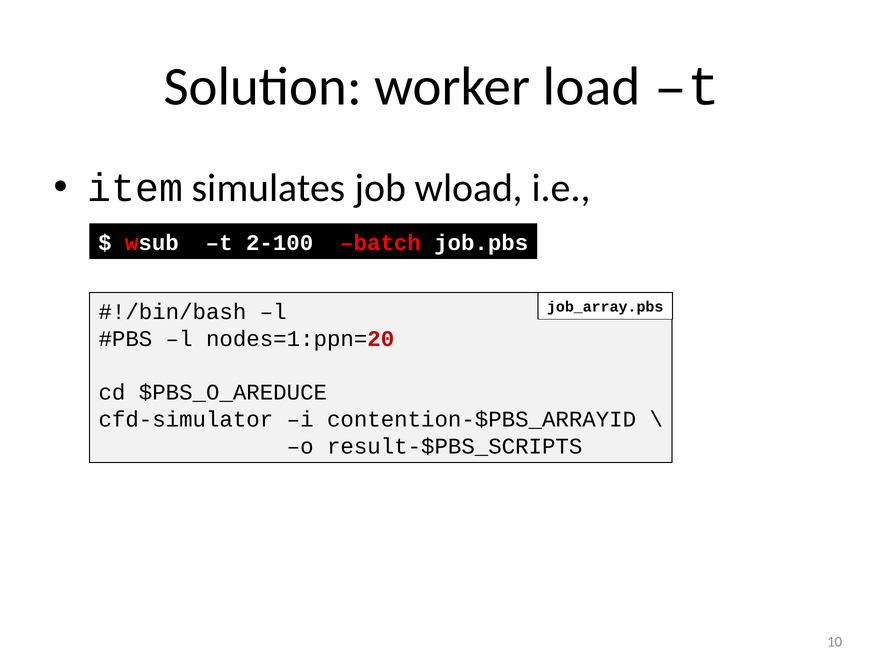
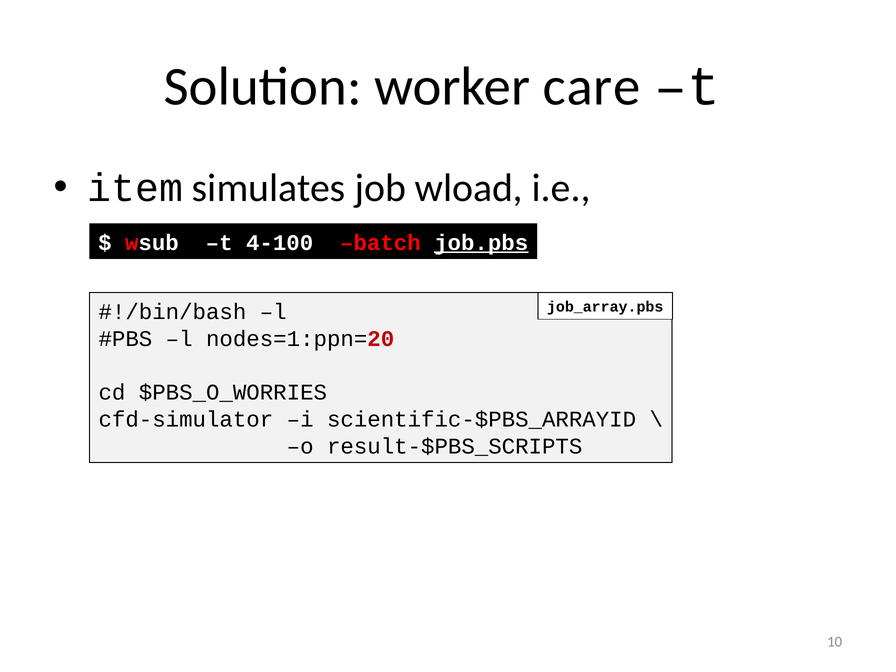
load: load -> care
2-100: 2-100 -> 4-100
job.pbs underline: none -> present
$PBS_O_AREDUCE: $PBS_O_AREDUCE -> $PBS_O_WORRIES
contention-$PBS_ARRAYID: contention-$PBS_ARRAYID -> scientific-$PBS_ARRAYID
